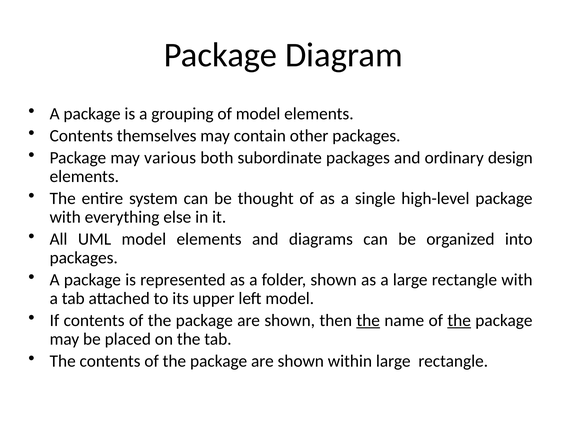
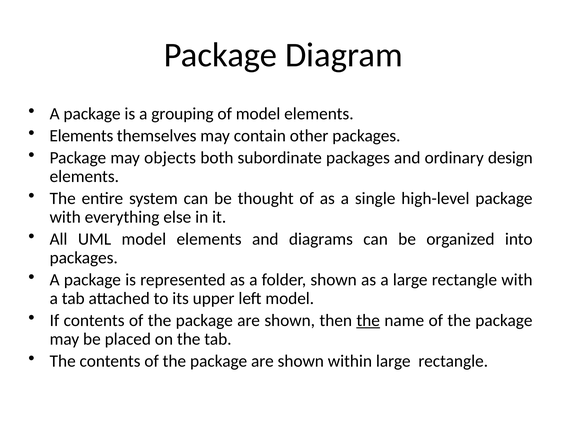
Contents at (81, 136): Contents -> Elements
various: various -> objects
the at (459, 320) underline: present -> none
